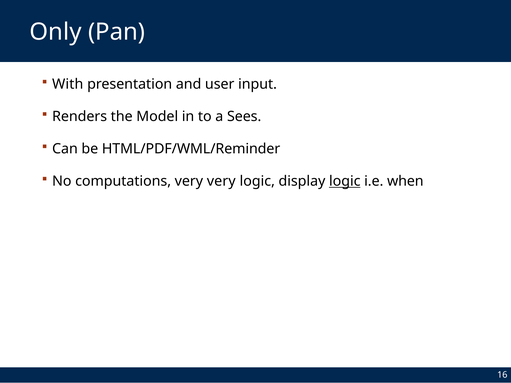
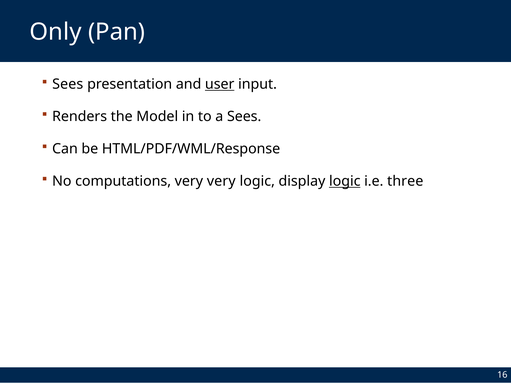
With at (68, 84): With -> Sees
user underline: none -> present
HTML/PDF/WML/Reminder: HTML/PDF/WML/Reminder -> HTML/PDF/WML/Response
when: when -> three
